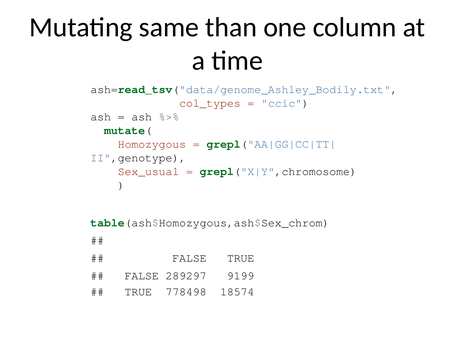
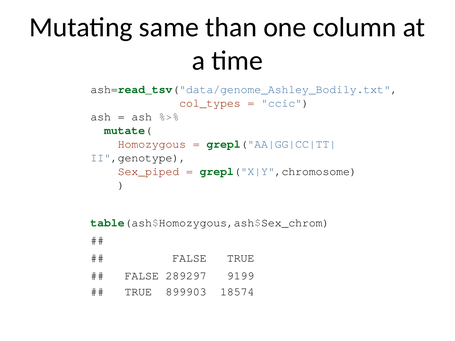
Sex_usual: Sex_usual -> Sex_piped
778498: 778498 -> 899903
